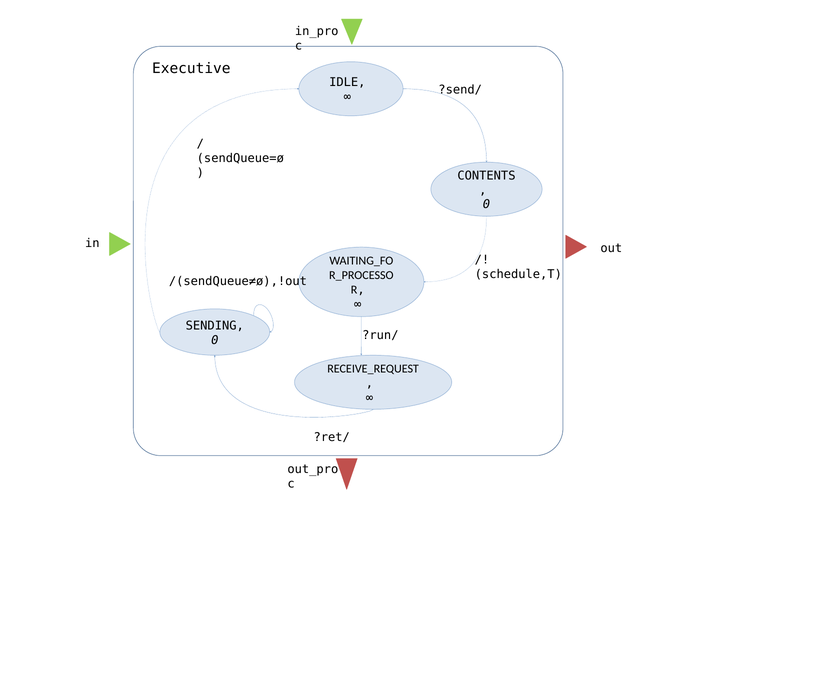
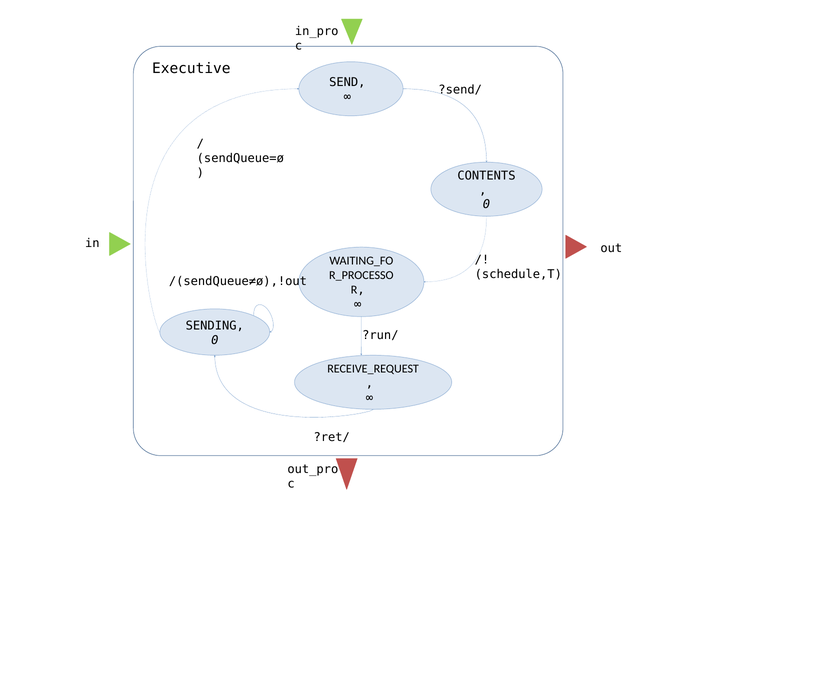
IDLE: IDLE -> SEND
